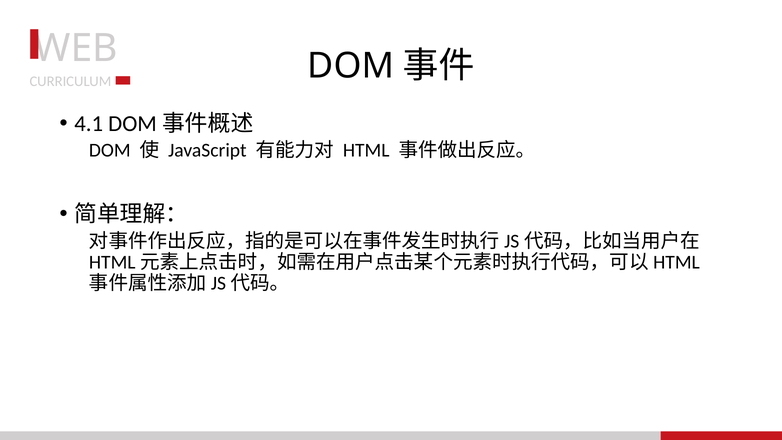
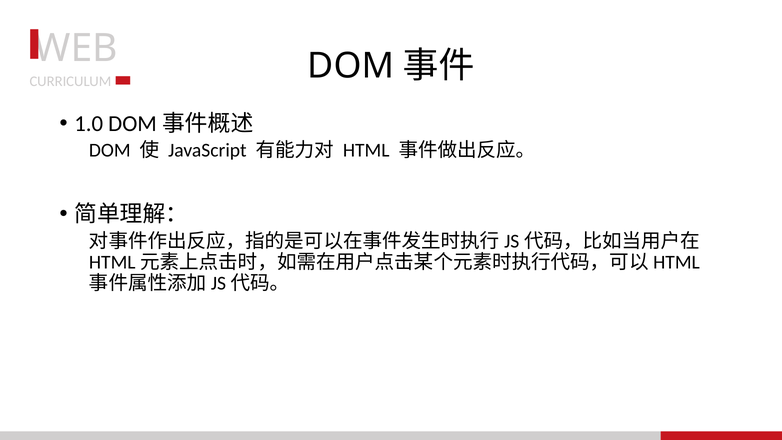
4.1: 4.1 -> 1.0
